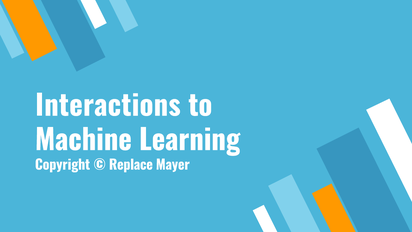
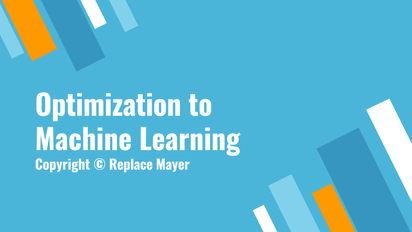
Interactions: Interactions -> Optimization
